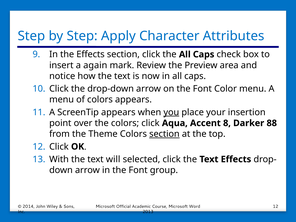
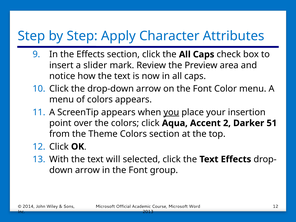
again: again -> slider
8: 8 -> 2
88: 88 -> 51
section at (164, 134) underline: present -> none
